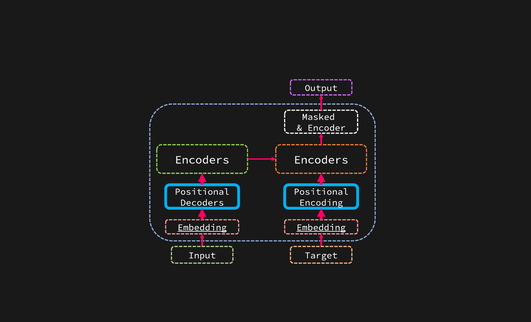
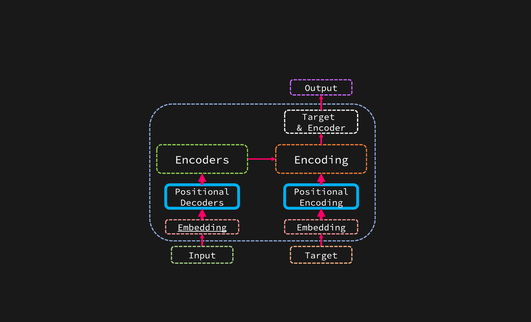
Masked at (318, 117): Masked -> Target
Encoders Encoders: Encoders -> Encoding
Embedding at (321, 227) underline: present -> none
